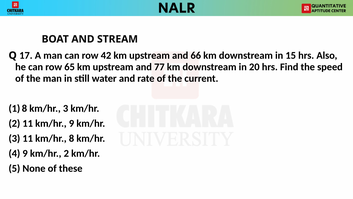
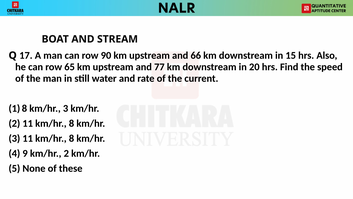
42: 42 -> 90
2 11 km/hr 9: 9 -> 8
